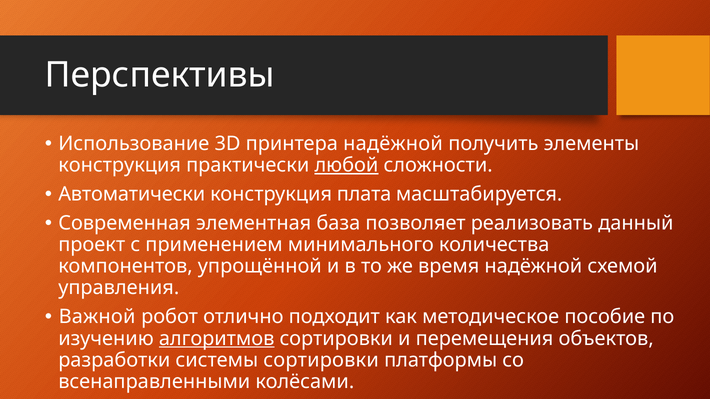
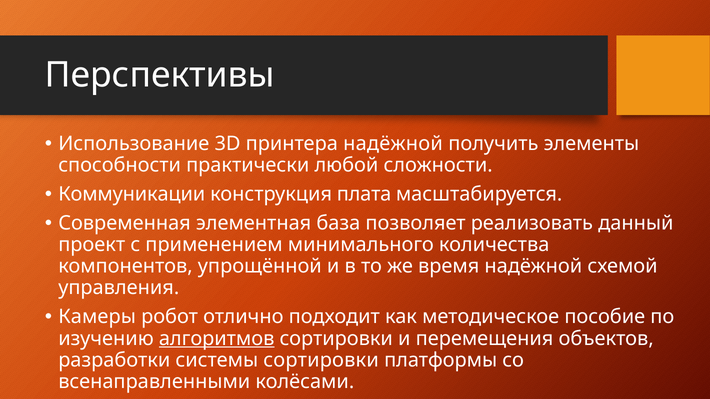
конструкция at (120, 165): конструкция -> способности
любой underline: present -> none
Автоматически: Автоматически -> Коммуникации
Важной: Важной -> Камеры
